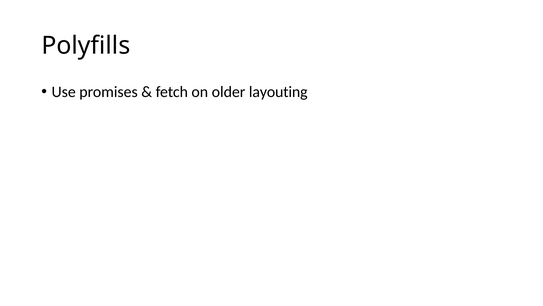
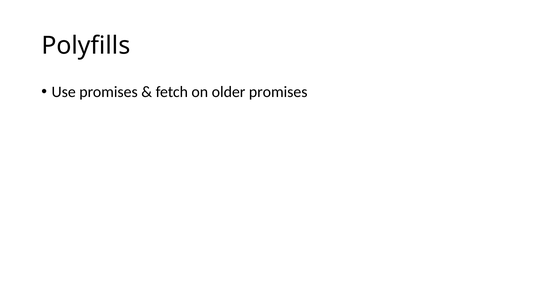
older layouting: layouting -> promises
